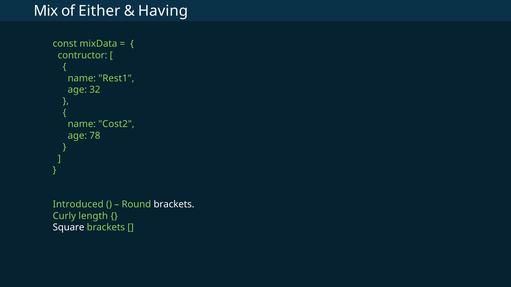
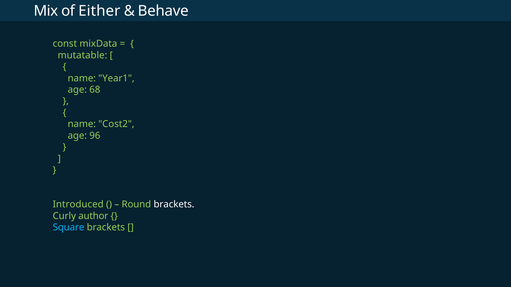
Having: Having -> Behave
contructor: contructor -> mutatable
Rest1: Rest1 -> Year1
32: 32 -> 68
78: 78 -> 96
length: length -> author
Square colour: white -> light blue
